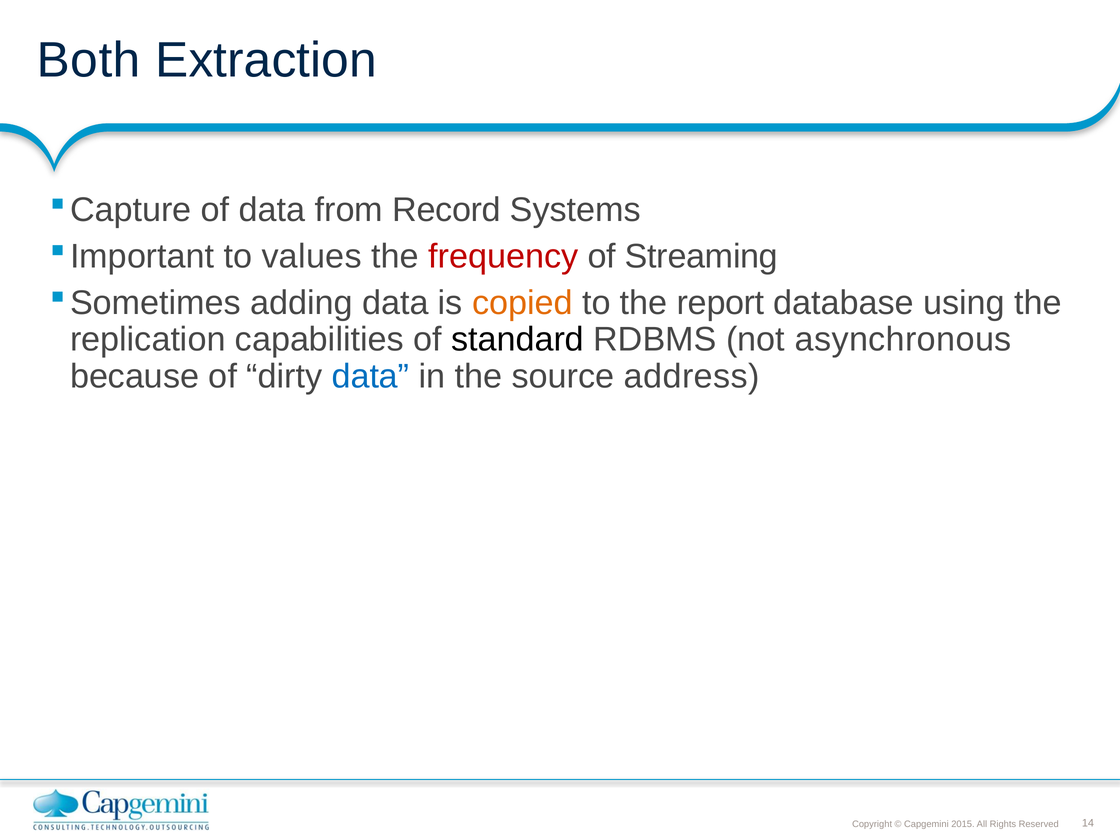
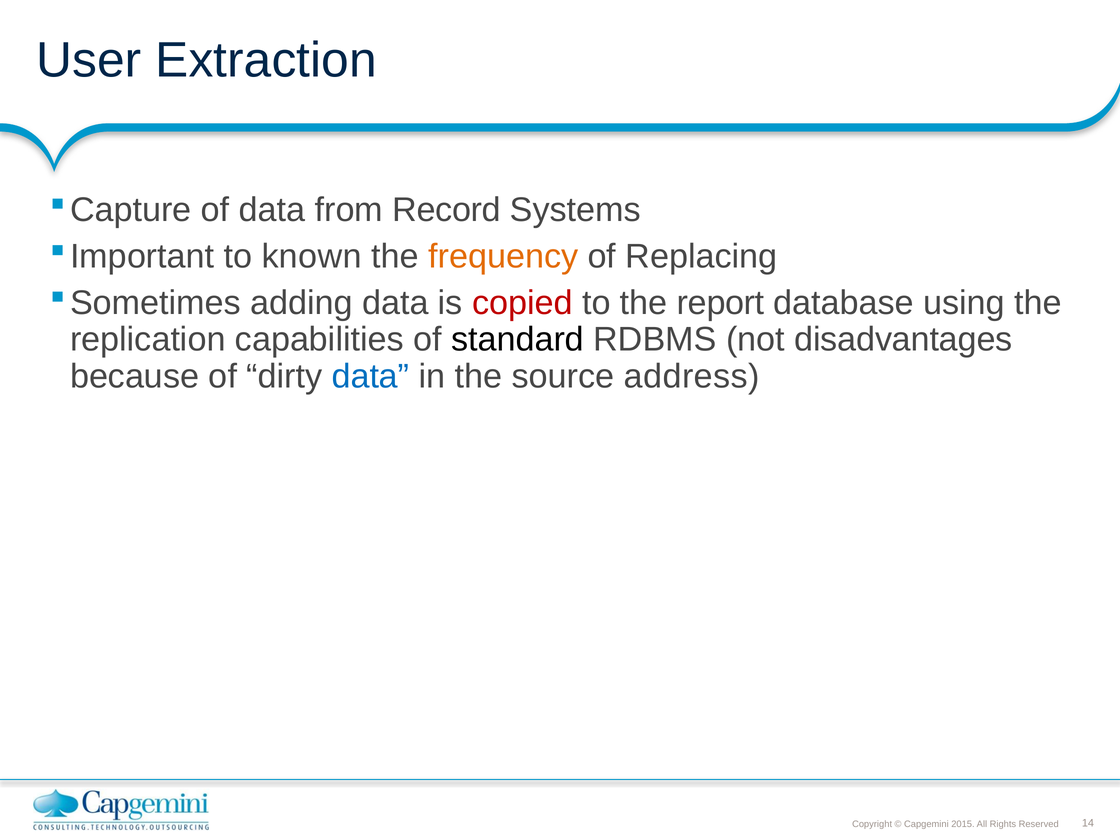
Both: Both -> User
values: values -> known
frequency colour: red -> orange
Streaming: Streaming -> Replacing
copied colour: orange -> red
asynchronous: asynchronous -> disadvantages
